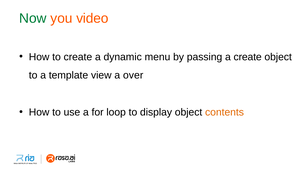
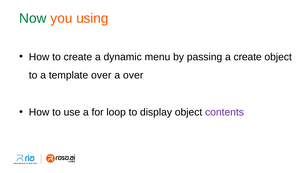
video: video -> using
template view: view -> over
contents colour: orange -> purple
